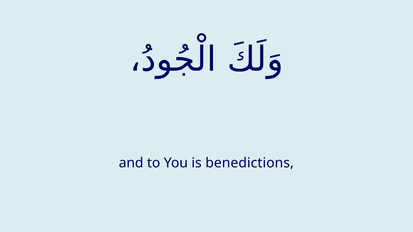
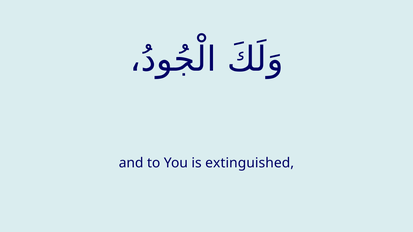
benedictions: benedictions -> extinguished
